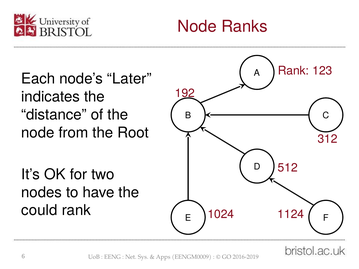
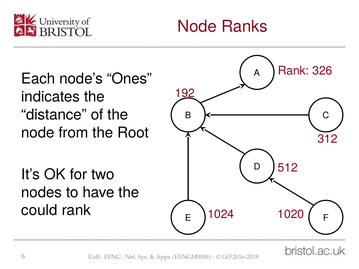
123: 123 -> 326
Later: Later -> Ones
1124: 1124 -> 1020
